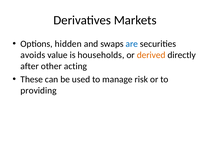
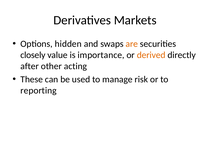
are colour: blue -> orange
avoids: avoids -> closely
households: households -> importance
providing: providing -> reporting
